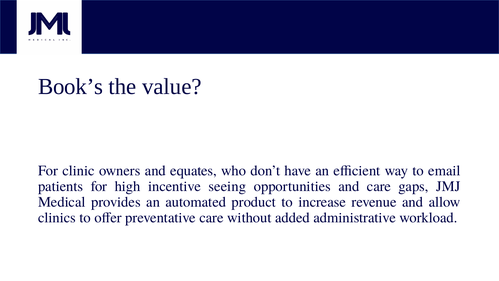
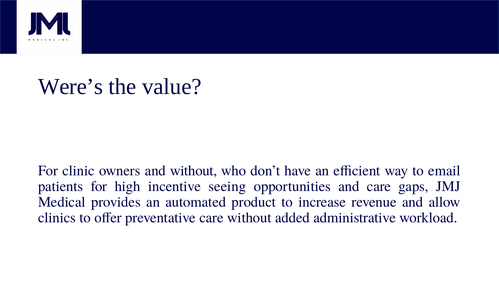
Book’s: Book’s -> Were’s
and equates: equates -> without
